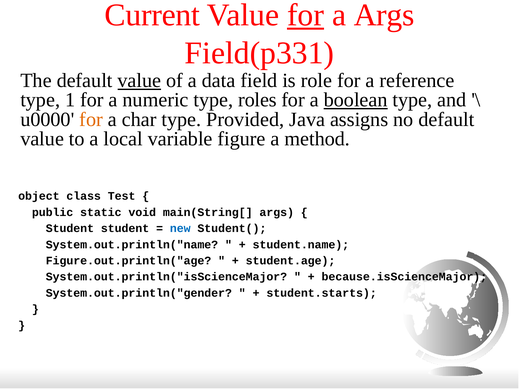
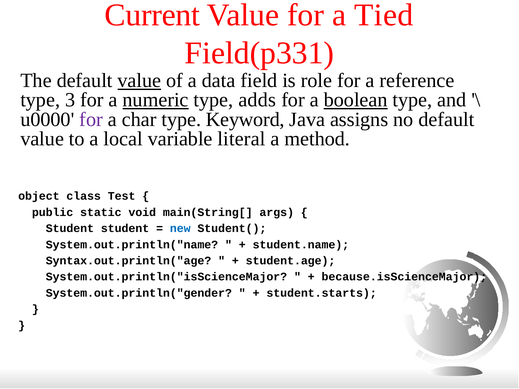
for at (306, 15) underline: present -> none
a Args: Args -> Tied
1: 1 -> 3
numeric underline: none -> present
roles: roles -> adds
for at (91, 119) colour: orange -> purple
Provided: Provided -> Keyword
figure: figure -> literal
Figure.out.println("age: Figure.out.println("age -> Syntax.out.println("age
